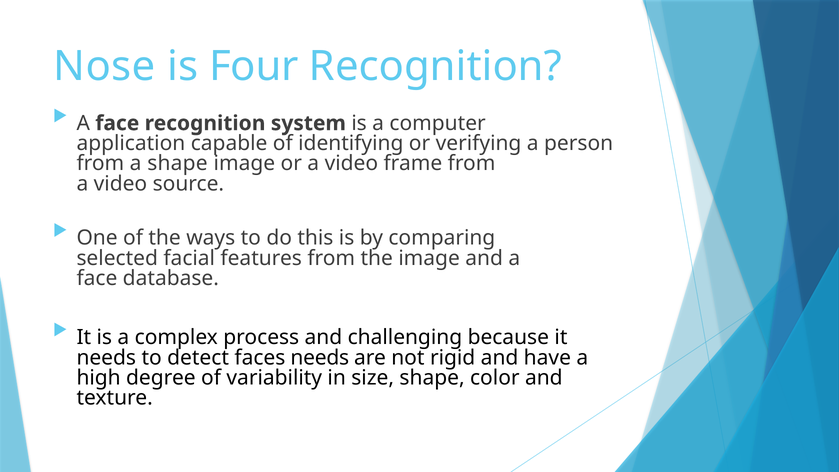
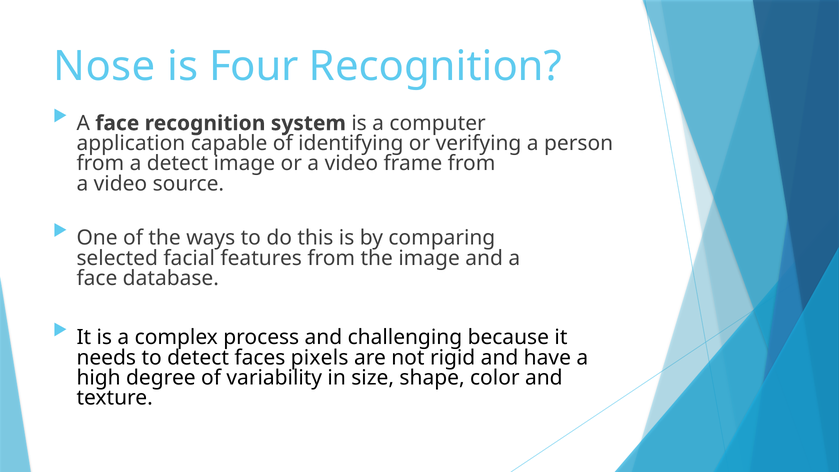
a shape: shape -> detect
faces needs: needs -> pixels
